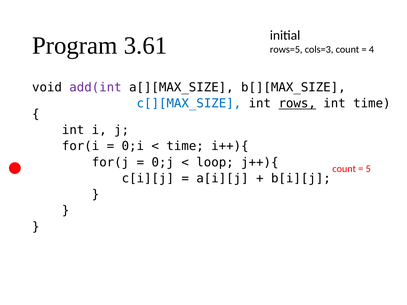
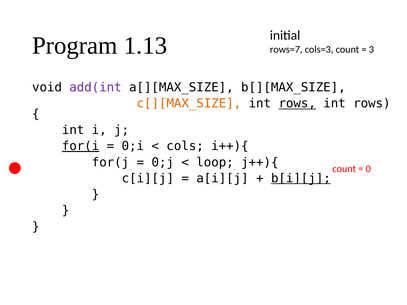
3.61: 3.61 -> 1.13
rows=5: rows=5 -> rows=7
4: 4 -> 3
c[][MAX_SIZE colour: blue -> orange
time at (372, 104): time -> rows
for(i underline: none -> present
time at (185, 146): time -> cols
5: 5 -> 0
b[i][j underline: none -> present
